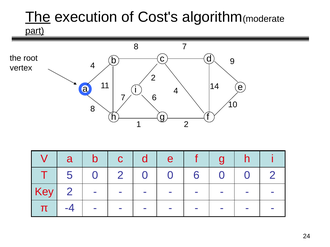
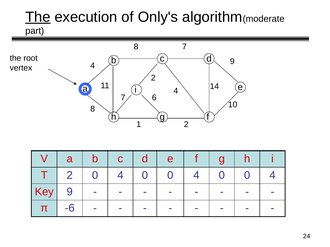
Cost's: Cost's -> Only's
part underline: present -> none
T 5: 5 -> 2
2 at (120, 176): 2 -> 4
6 at (196, 176): 6 -> 4
2 at (272, 176): 2 -> 4
Key 2: 2 -> 9
-4: -4 -> -6
